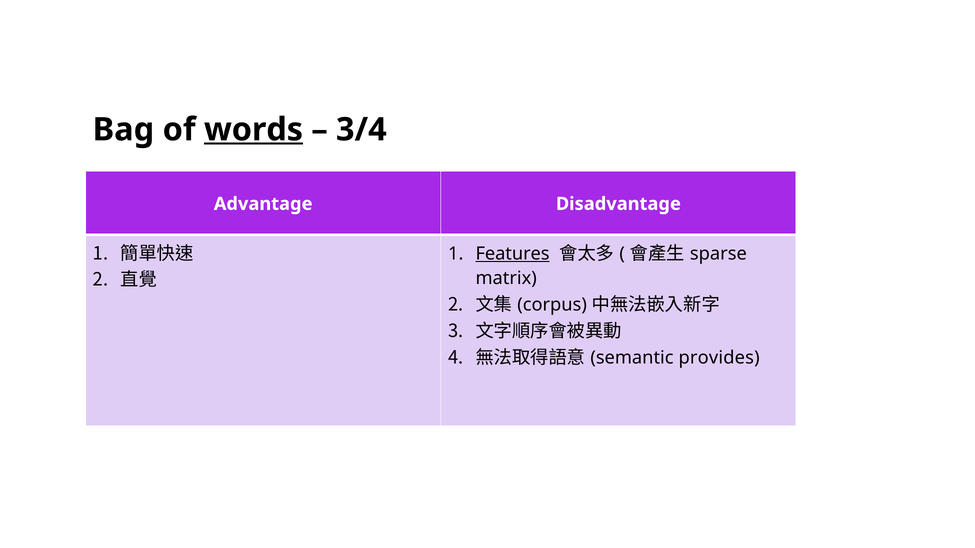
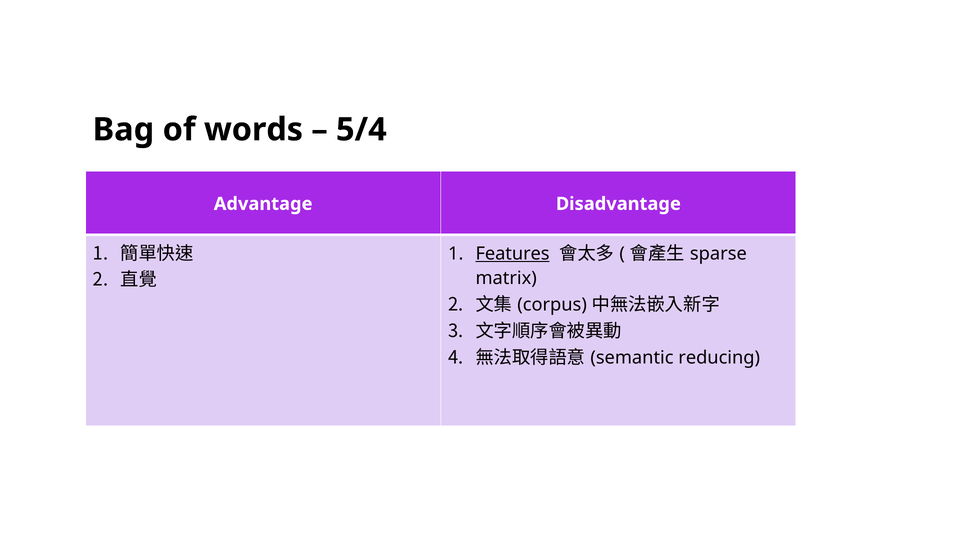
words underline: present -> none
3/4: 3/4 -> 5/4
provides: provides -> reducing
